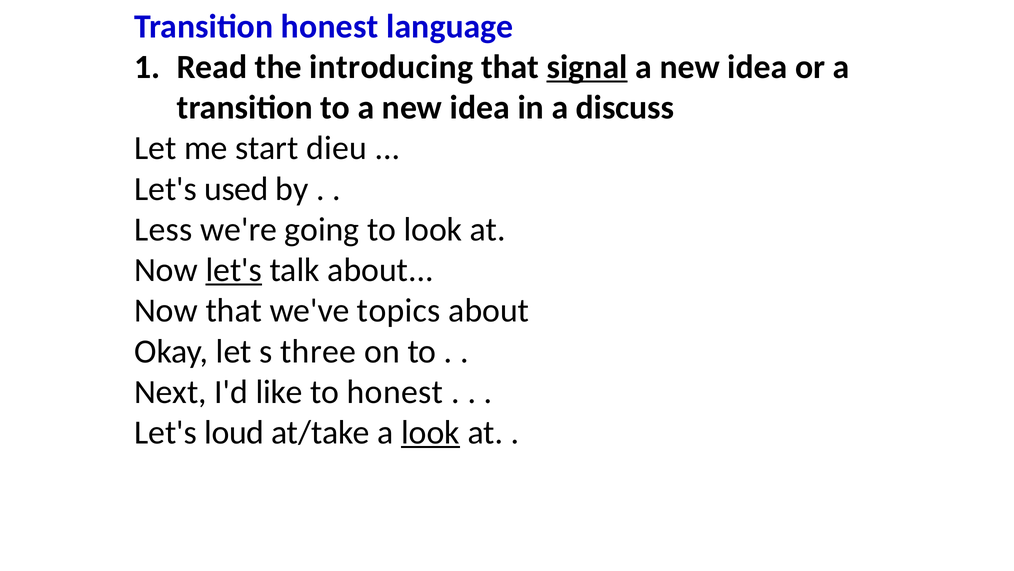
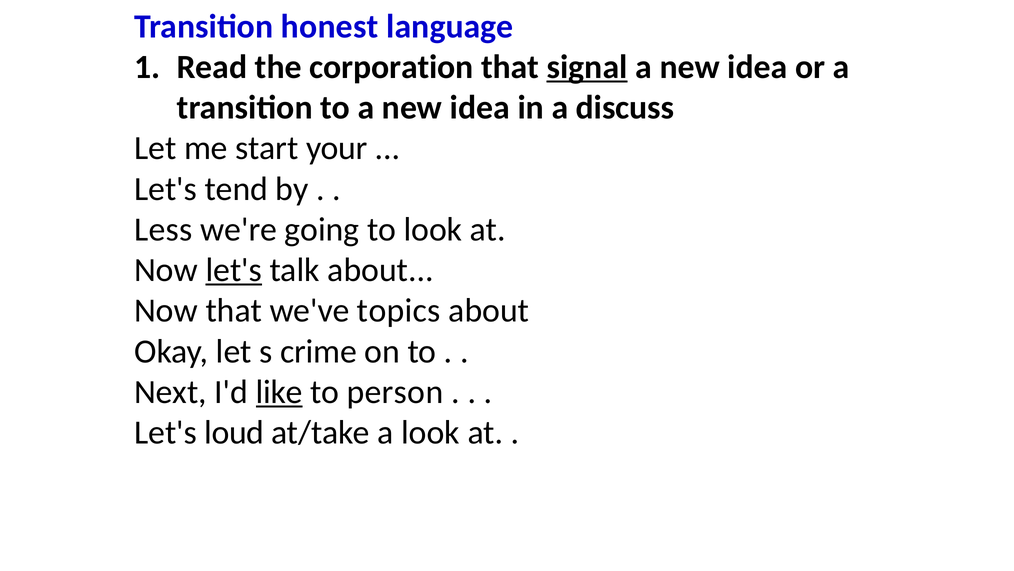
introducing: introducing -> corporation
dieu: dieu -> your
used: used -> tend
three: three -> crime
like underline: none -> present
to honest: honest -> person
look at (430, 432) underline: present -> none
